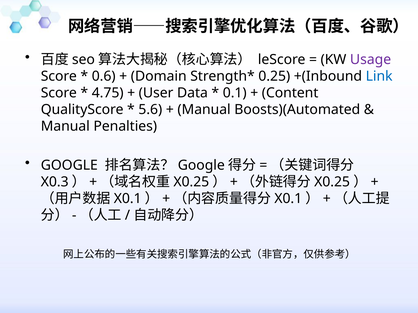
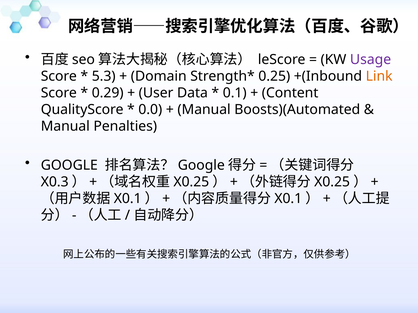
0.6: 0.6 -> 5.3
Link colour: blue -> orange
4.75: 4.75 -> 0.29
5.6: 5.6 -> 0.0
